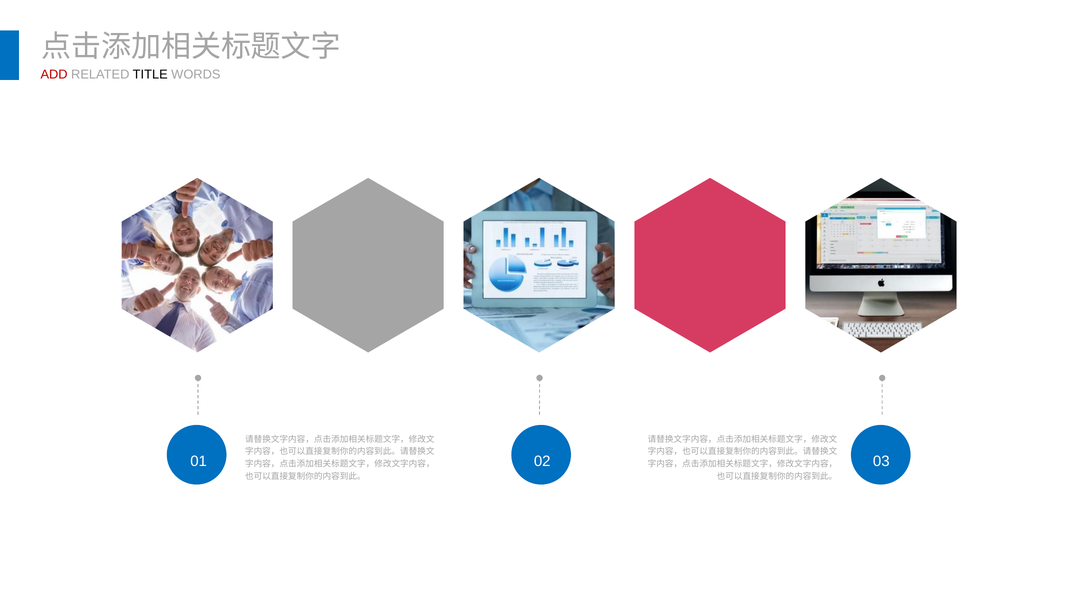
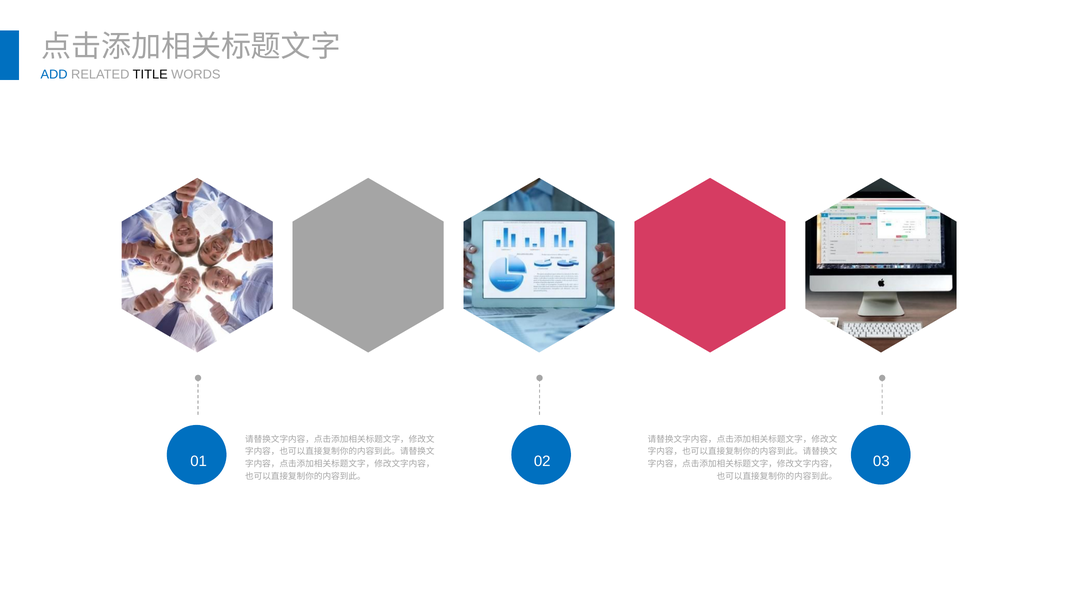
ADD colour: red -> blue
